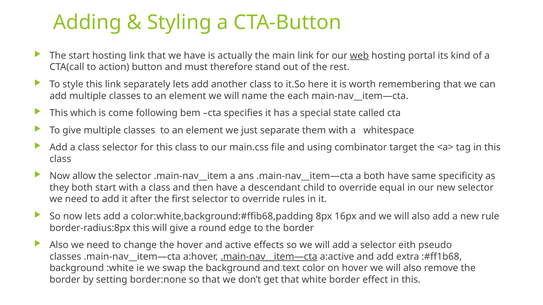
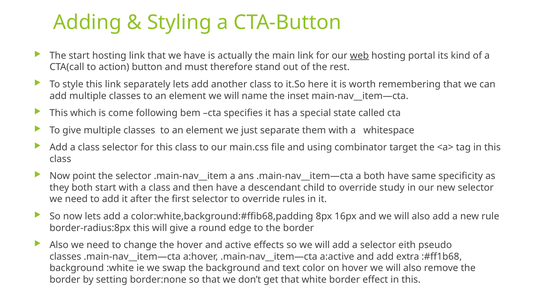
each: each -> inset
allow: allow -> point
equal: equal -> study
.main-nav__item—cta at (269, 257) underline: present -> none
